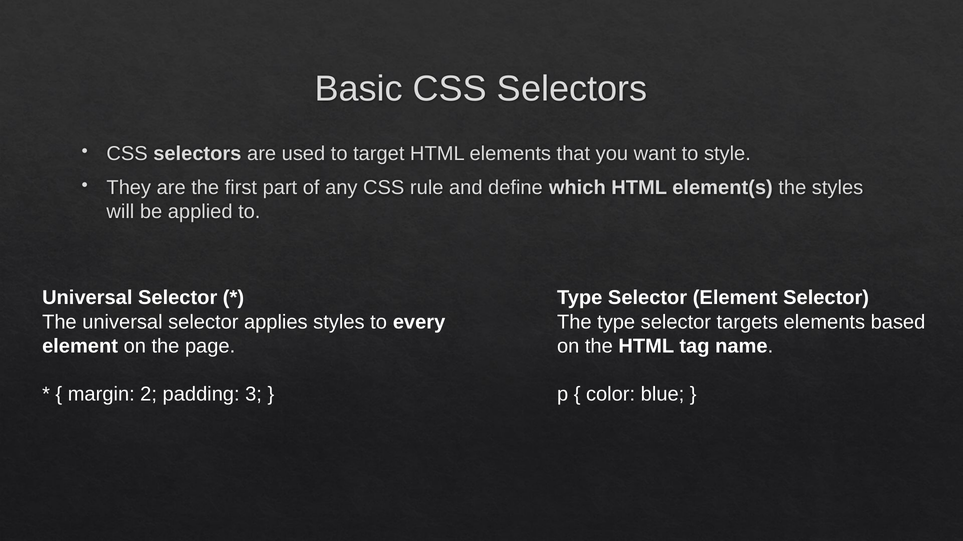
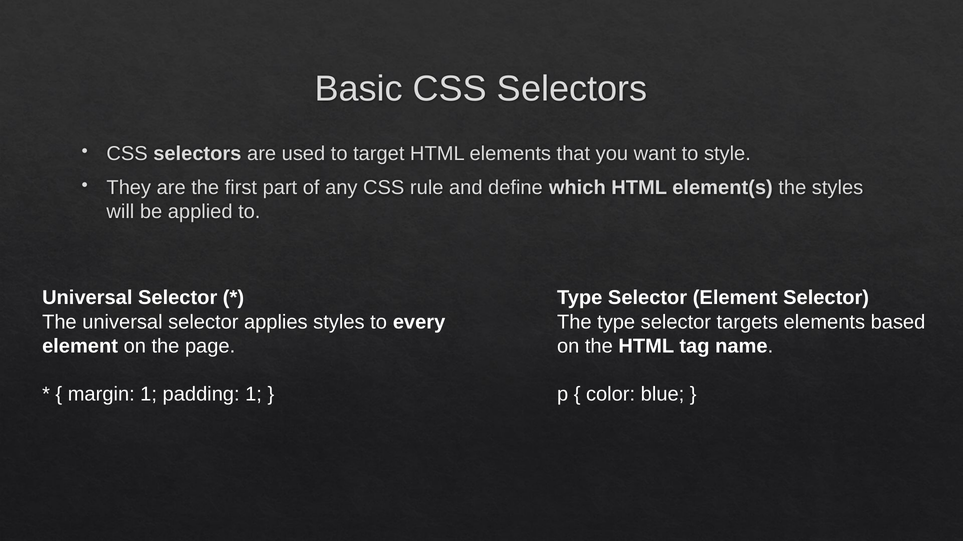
margin 2: 2 -> 1
padding 3: 3 -> 1
